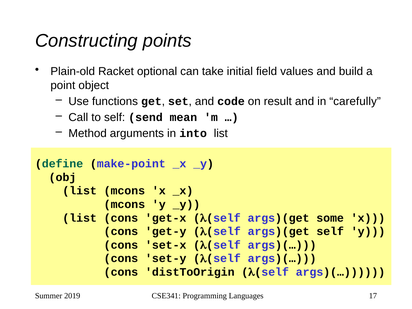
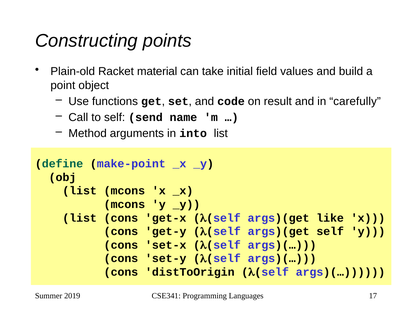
optional: optional -> material
mean: mean -> name
some: some -> like
